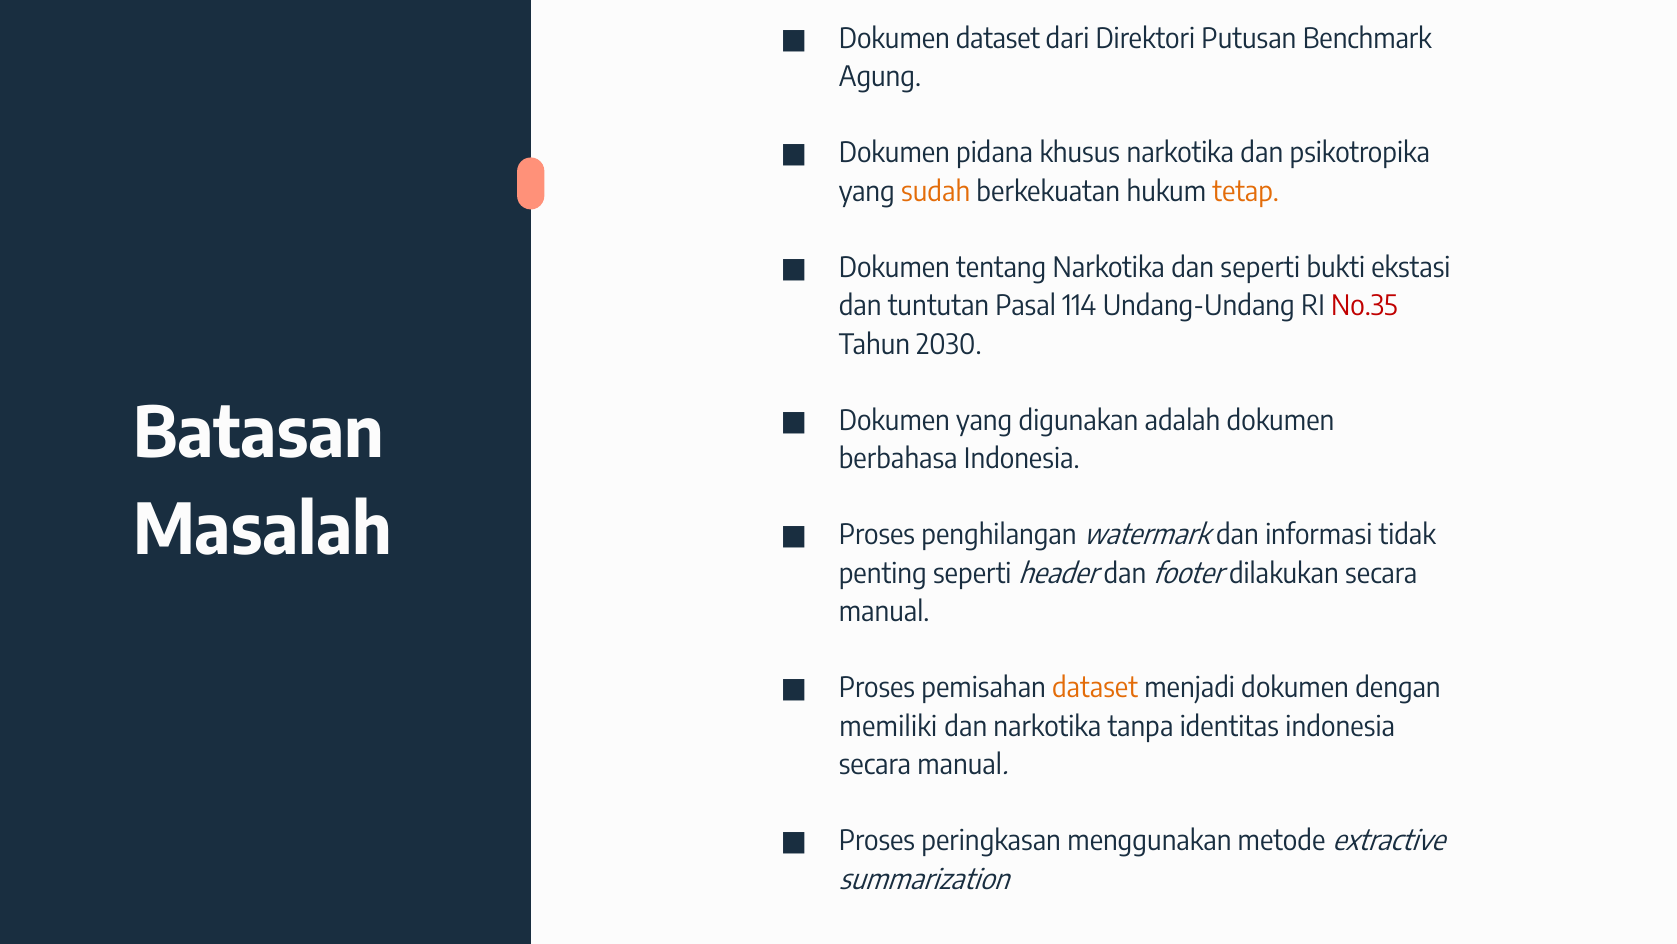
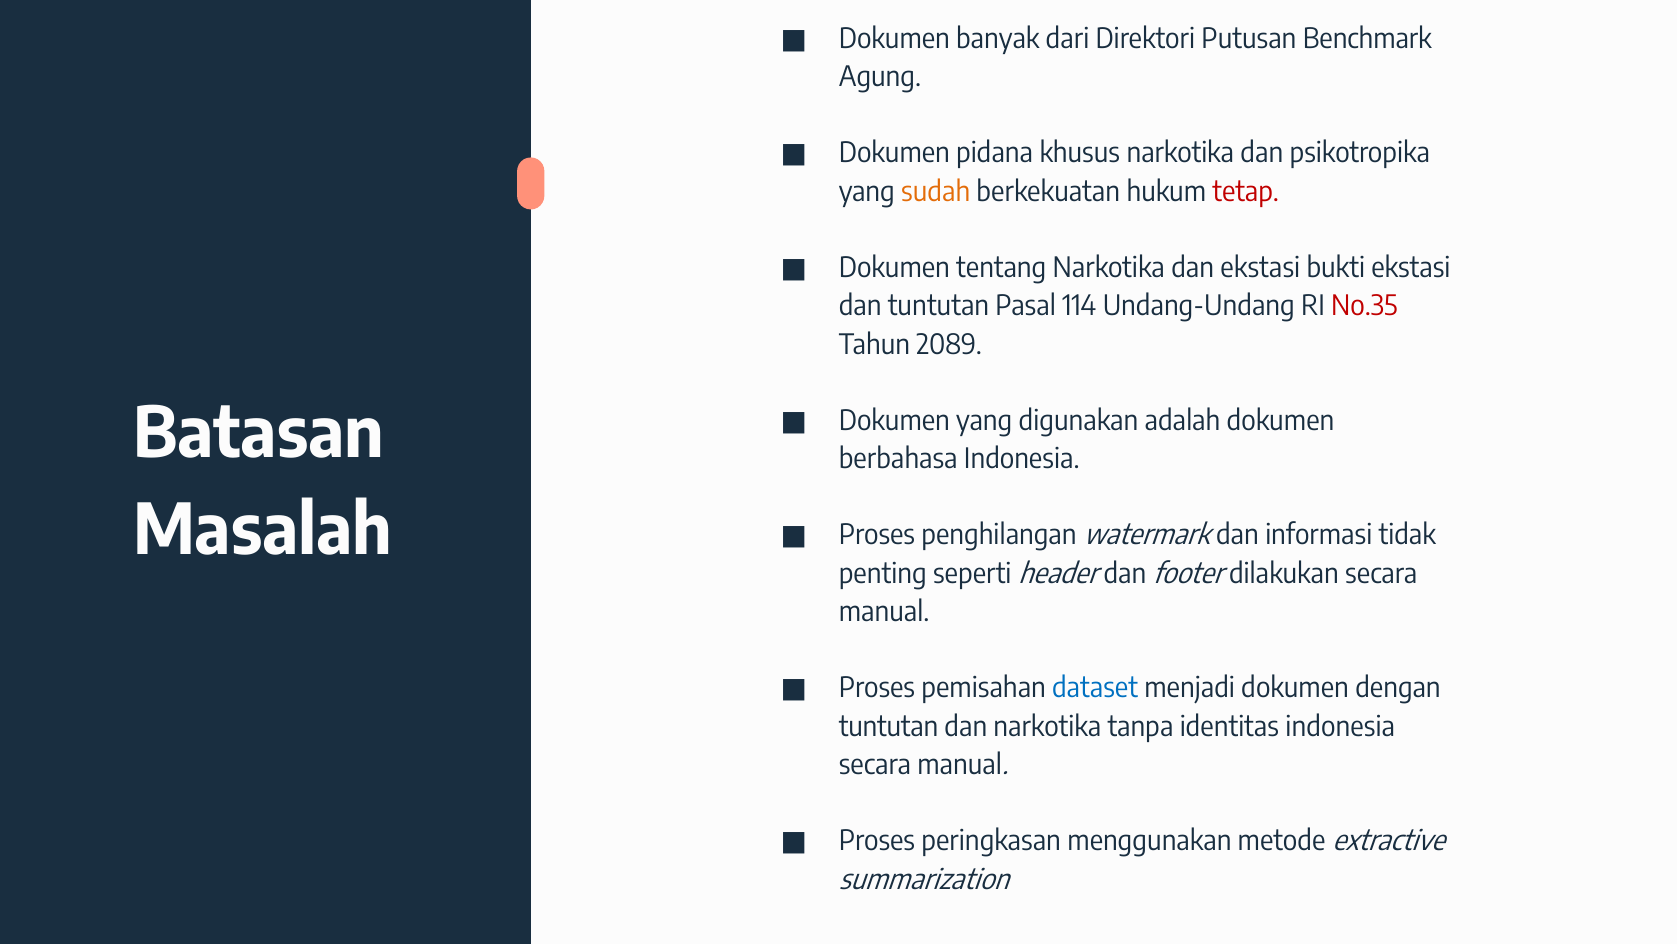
Dokumen dataset: dataset -> banyak
tetap colour: orange -> red
dan seperti: seperti -> ekstasi
2030: 2030 -> 2089
dataset at (1095, 688) colour: orange -> blue
memiliki at (888, 727): memiliki -> tuntutan
